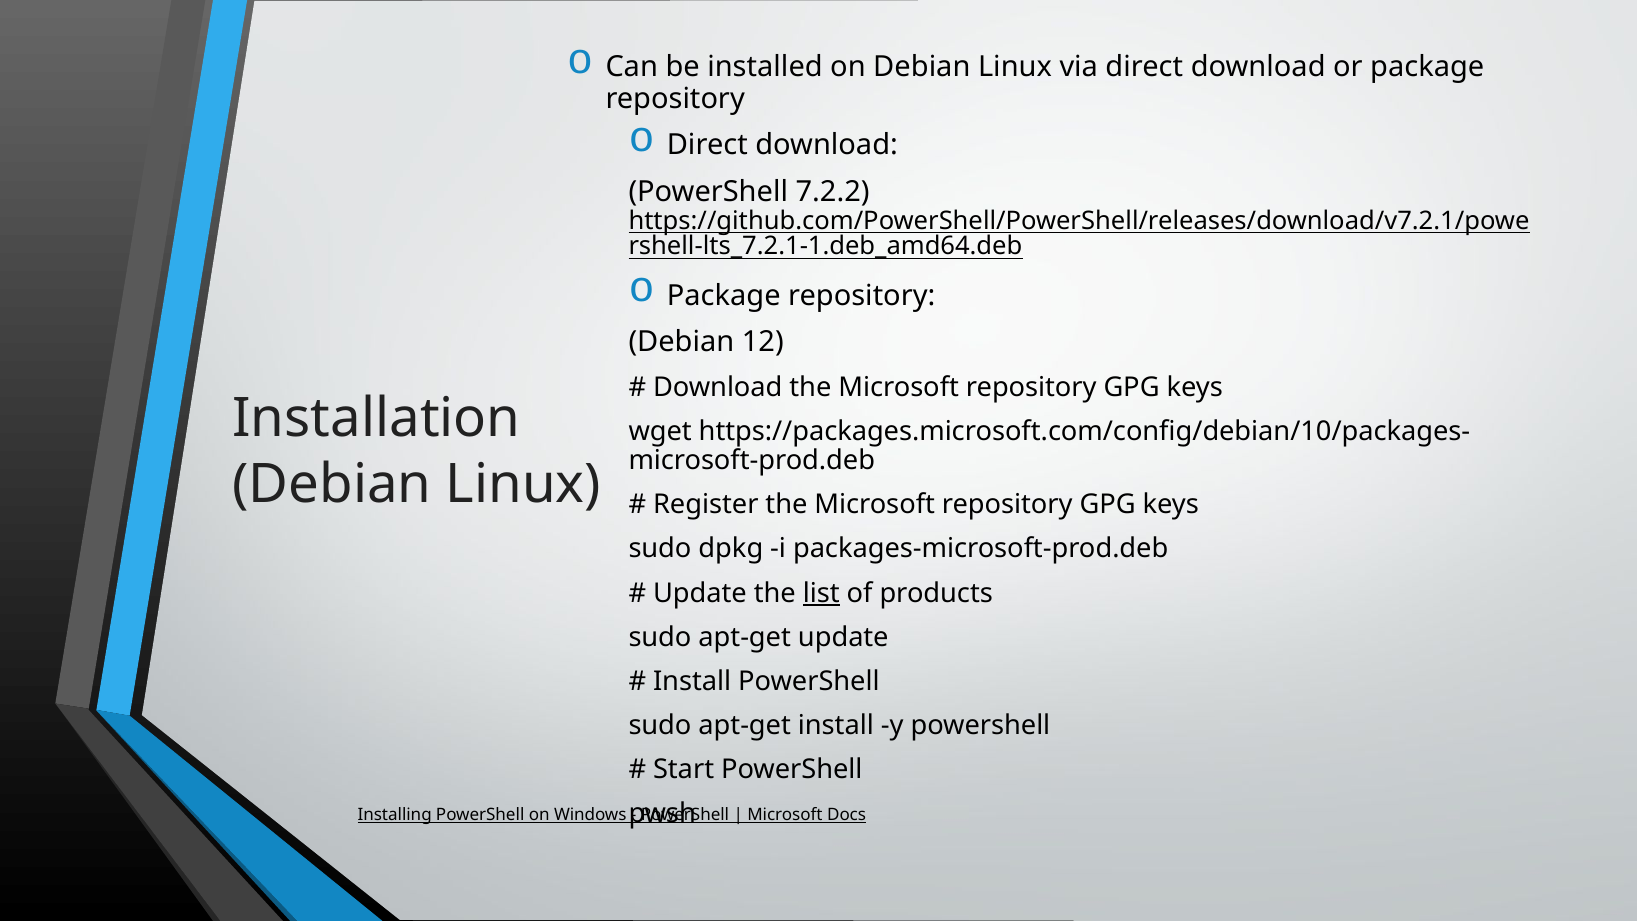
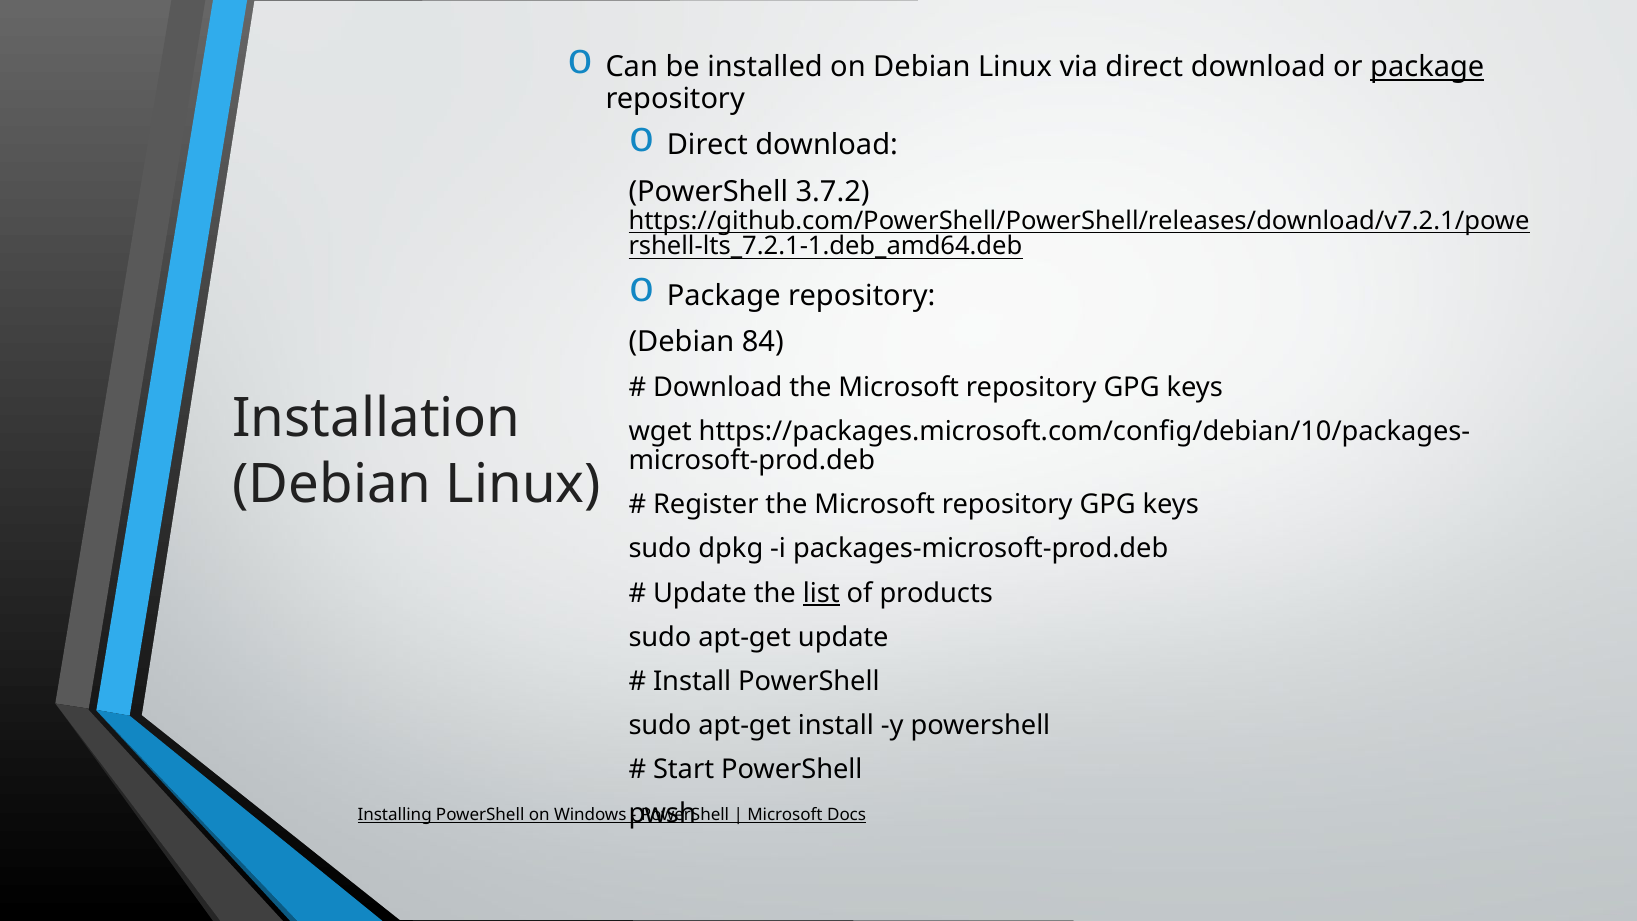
package at (1427, 67) underline: none -> present
7.2.2: 7.2.2 -> 3.7.2
12: 12 -> 84
